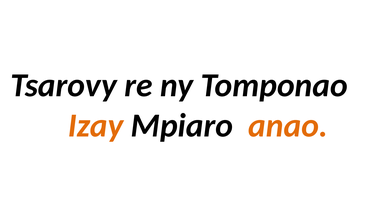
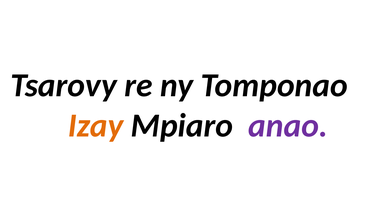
anao colour: orange -> purple
